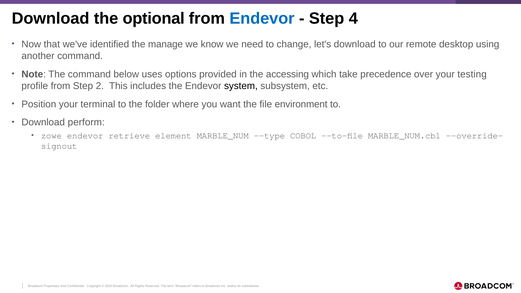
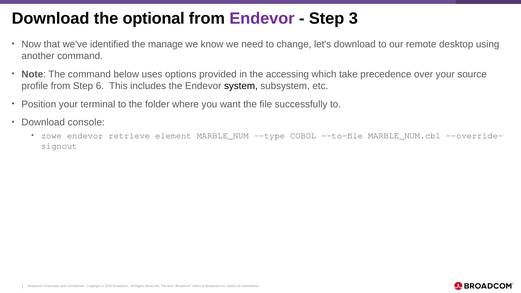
Endevor at (262, 18) colour: blue -> purple
4: 4 -> 3
testing: testing -> source
2: 2 -> 6
environment: environment -> successfully
perform: perform -> console
